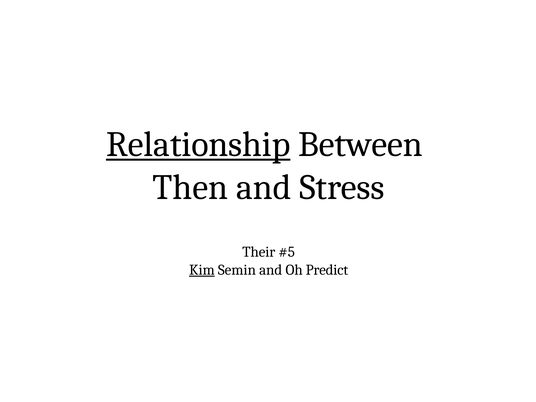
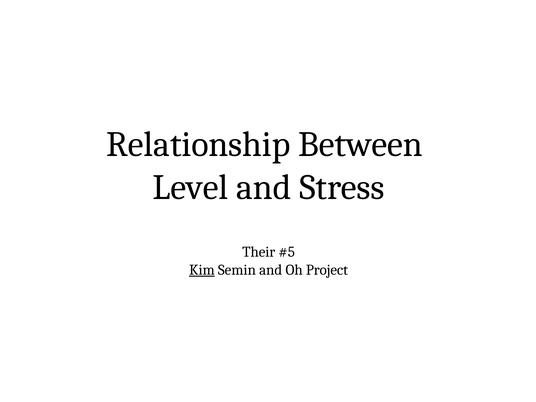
Relationship underline: present -> none
Then: Then -> Level
Predict: Predict -> Project
